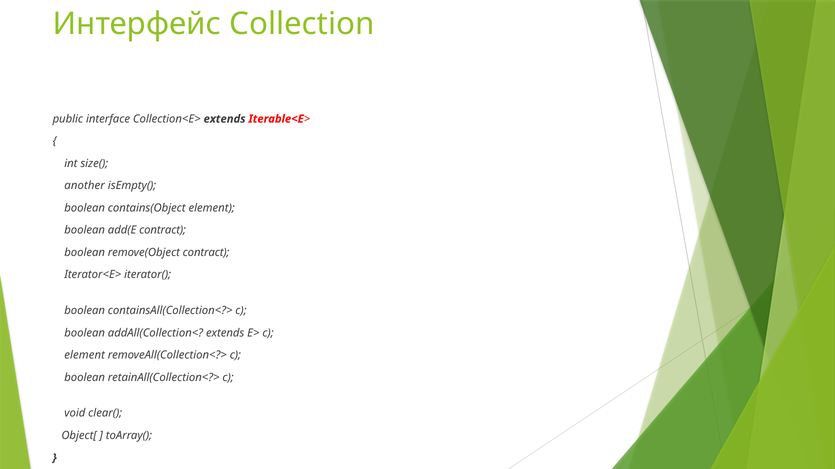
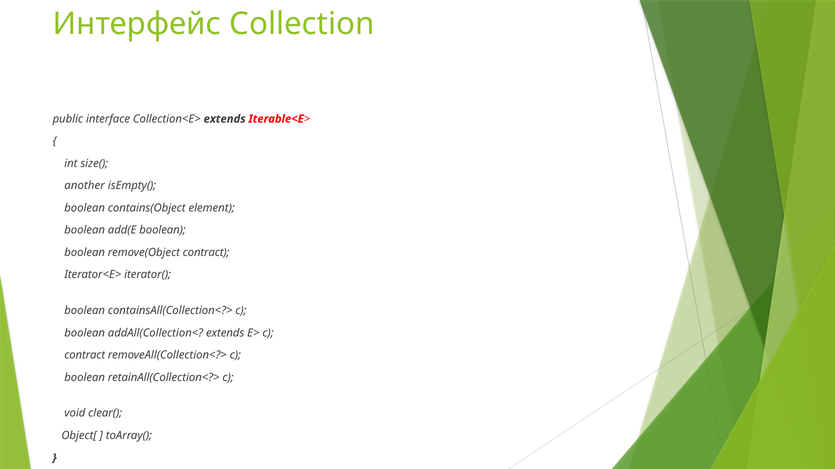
add(E contract: contract -> boolean
element at (85, 356): element -> contract
